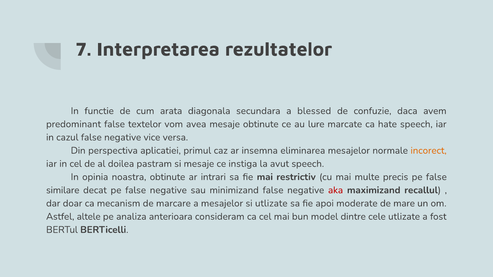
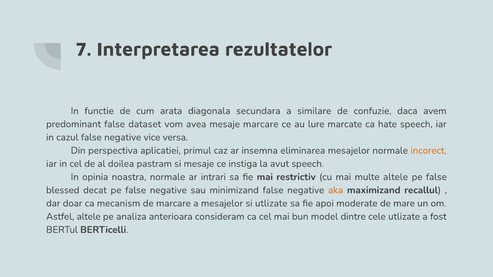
blessed: blessed -> similare
textelor: textelor -> dataset
mesaje obtinute: obtinute -> marcare
noastra obtinute: obtinute -> normale
multe precis: precis -> altele
similare: similare -> blessed
aka colour: red -> orange
